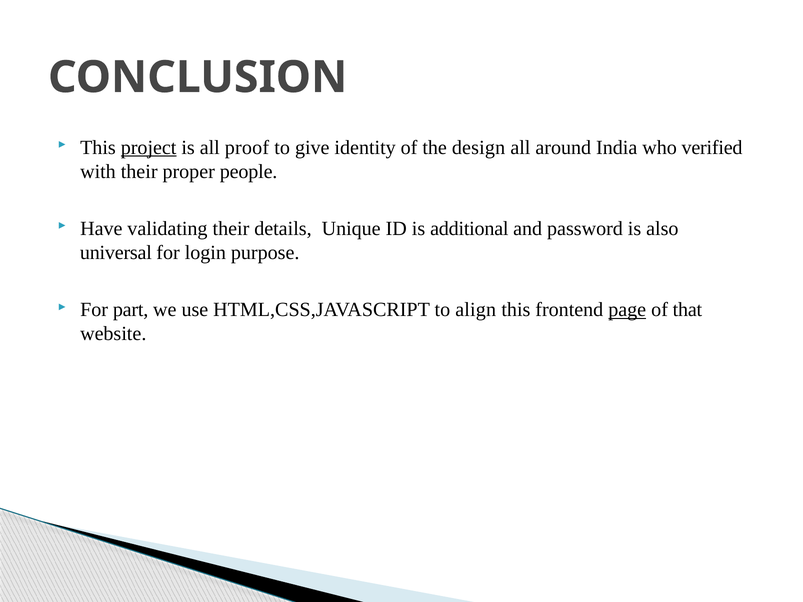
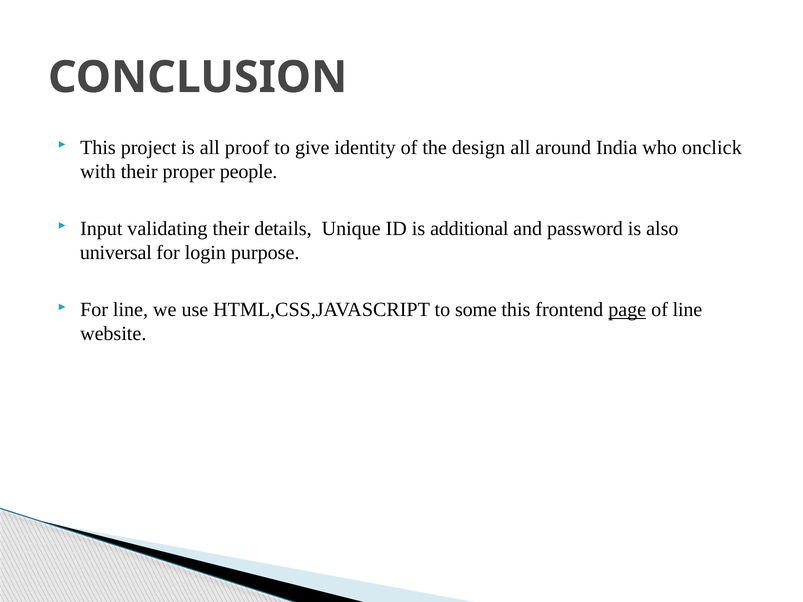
project underline: present -> none
verified: verified -> onclick
Have: Have -> Input
For part: part -> line
align: align -> some
of that: that -> line
